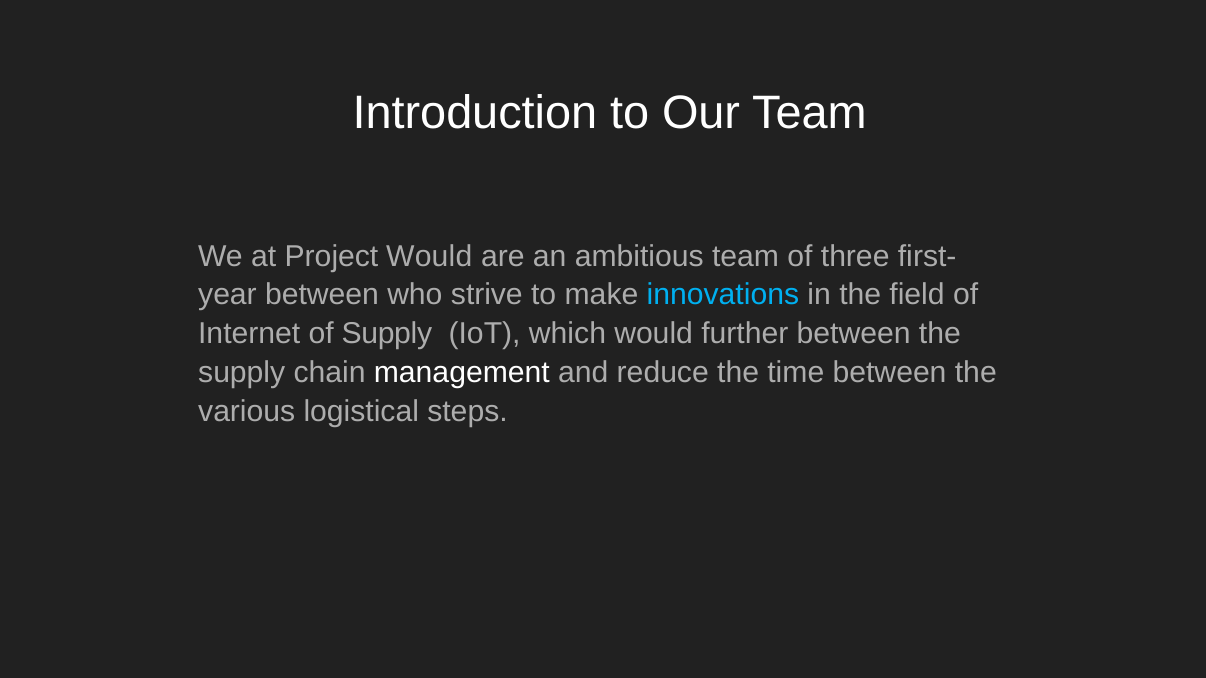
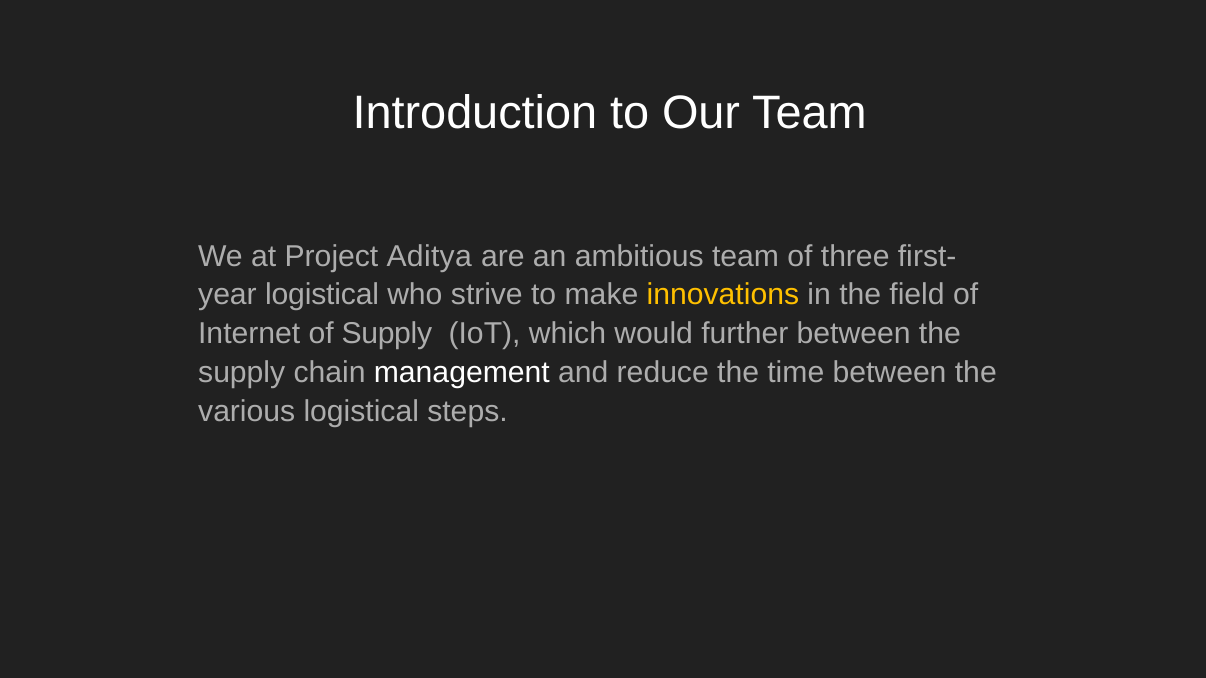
Project Would: Would -> Aditya
between at (322, 295): between -> logistical
innovations colour: light blue -> yellow
